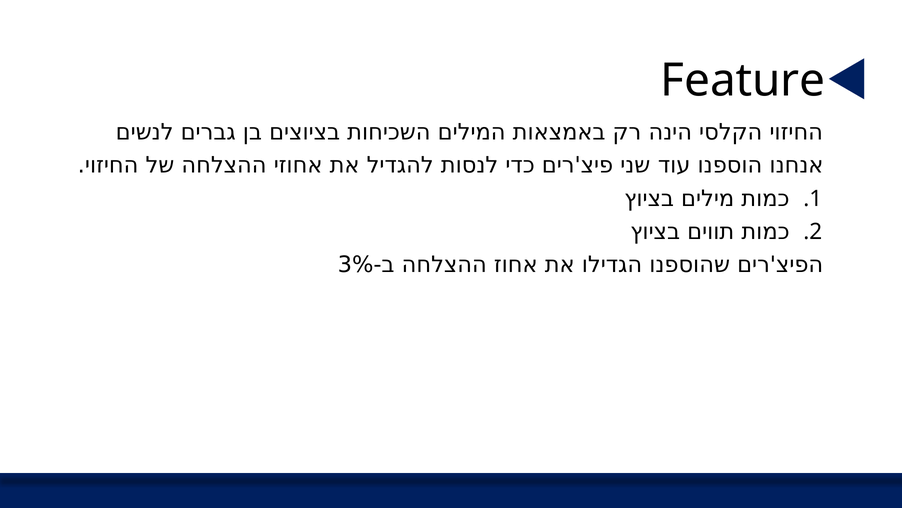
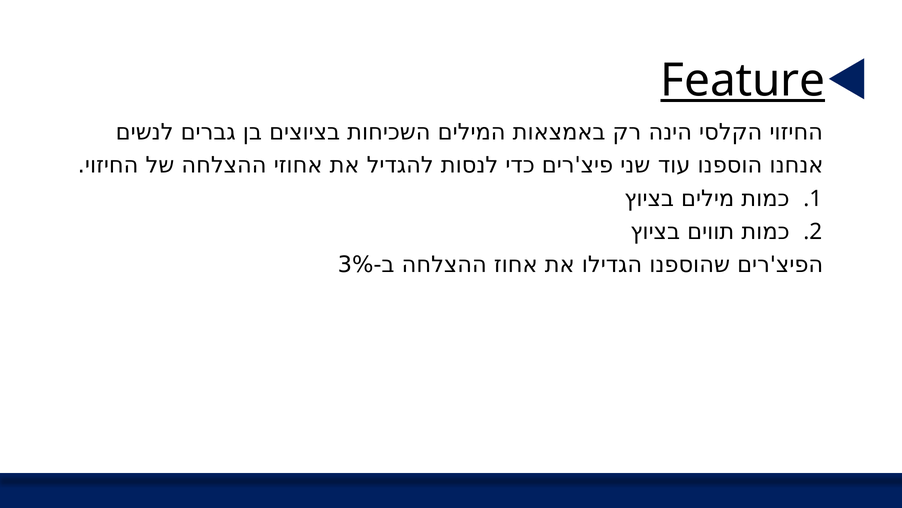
Feature underline: none -> present
